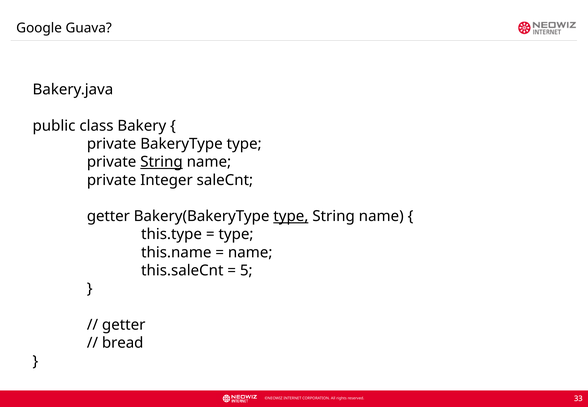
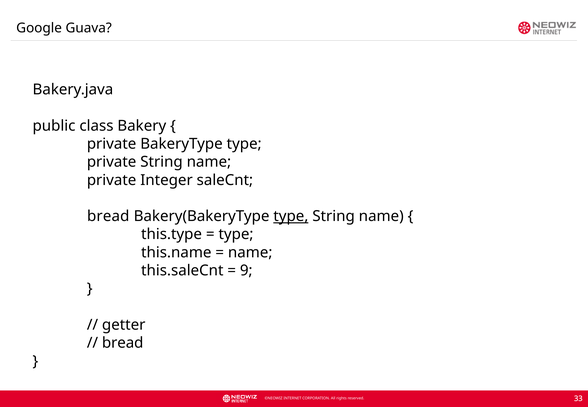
String at (162, 162) underline: present -> none
getter at (108, 216): getter -> bread
5: 5 -> 9
